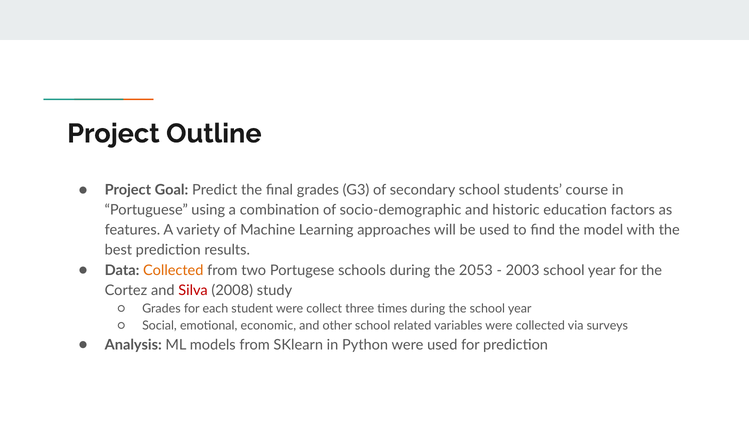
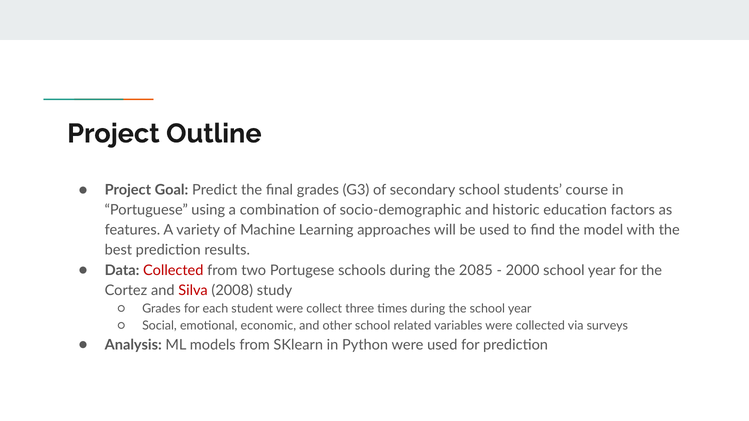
Collected at (173, 270) colour: orange -> red
2053: 2053 -> 2085
2003: 2003 -> 2000
